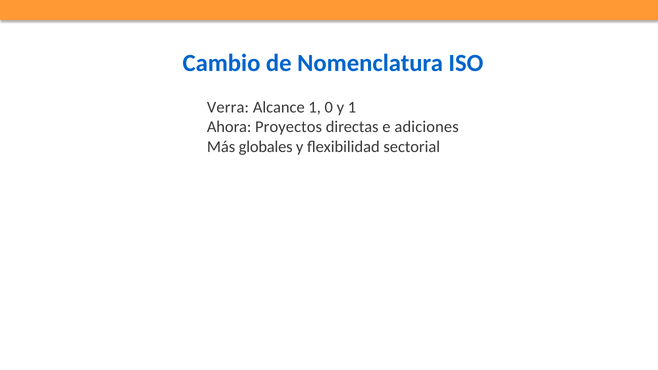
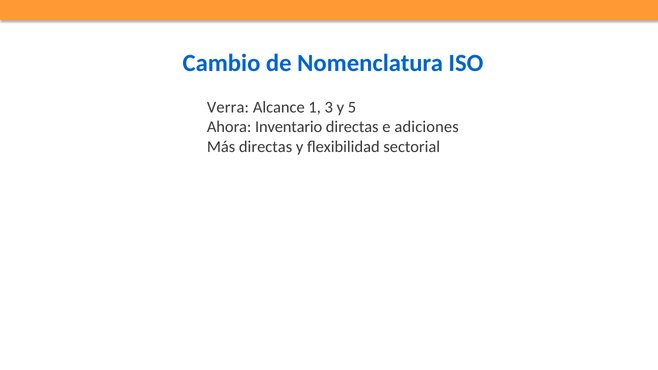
0: 0 -> 3
y 1: 1 -> 5
Proyectos: Proyectos -> Inventario
Más globales: globales -> directas
